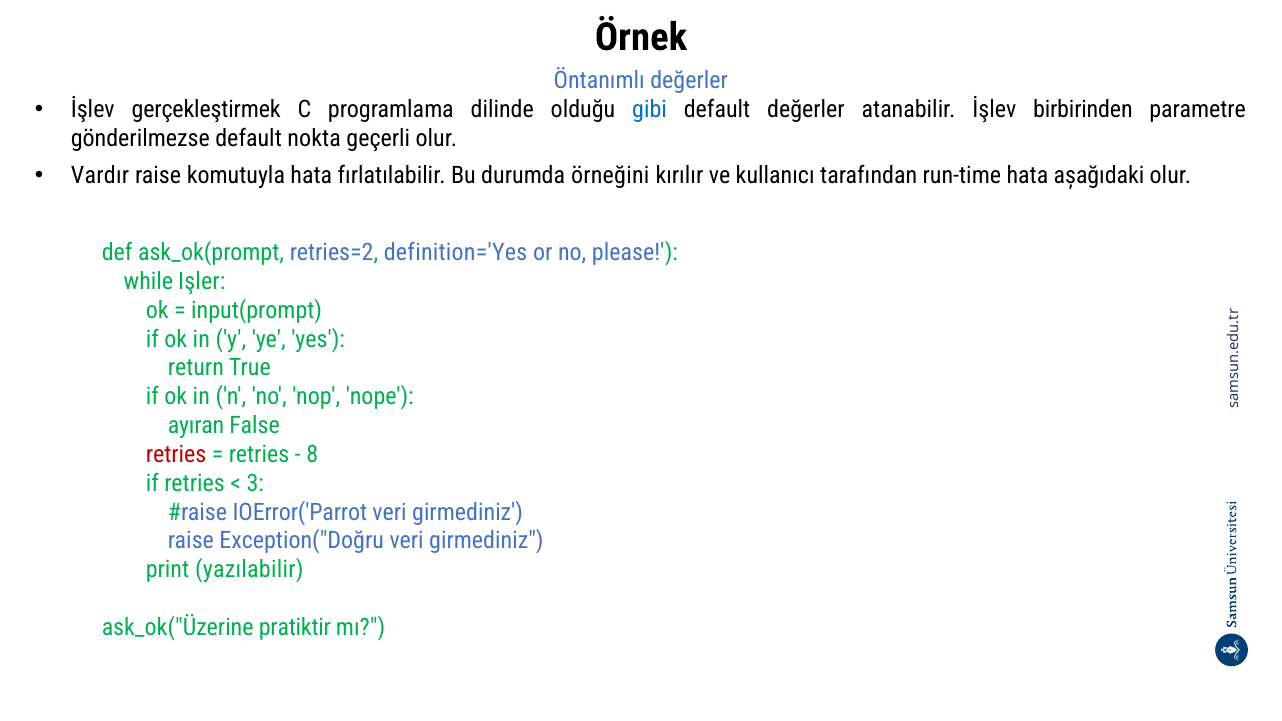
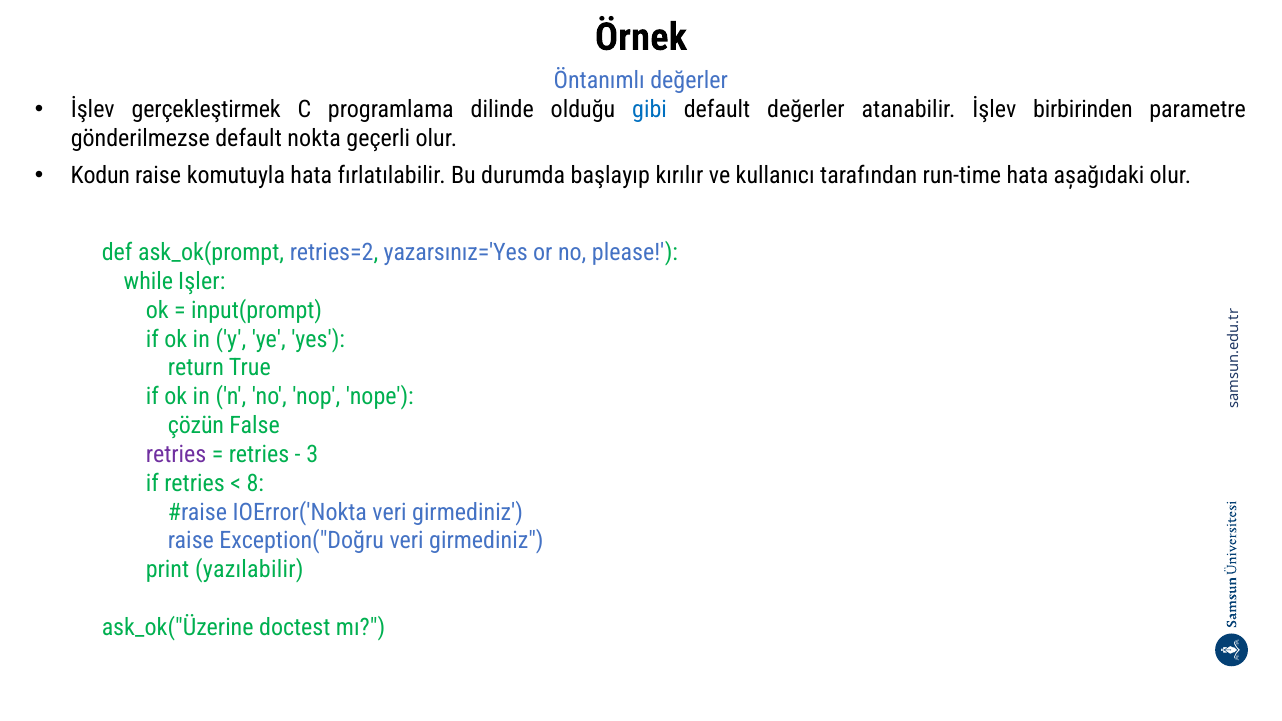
Vardır: Vardır -> Kodun
örneğini: örneğini -> başlayıp
definition='Yes: definition='Yes -> yazarsınız='Yes
ayıran: ayıran -> çözün
retries at (176, 455) colour: red -> purple
8: 8 -> 3
3: 3 -> 8
IOError('Parrot: IOError('Parrot -> IOError('Nokta
pratiktir: pratiktir -> doctest
